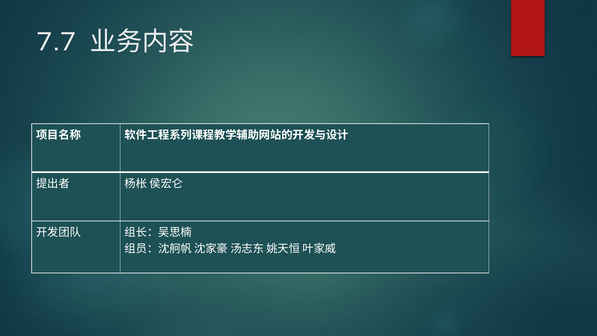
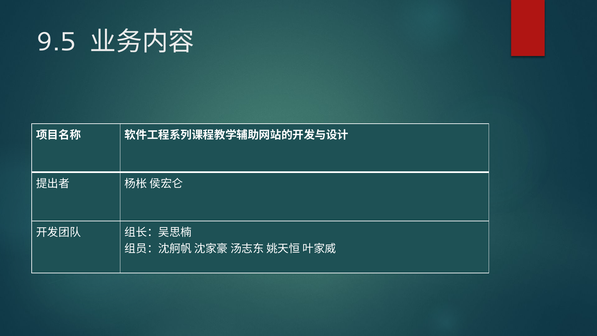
7.7: 7.7 -> 9.5
